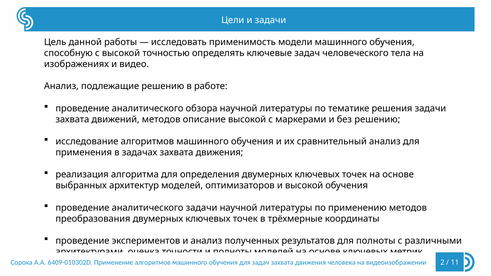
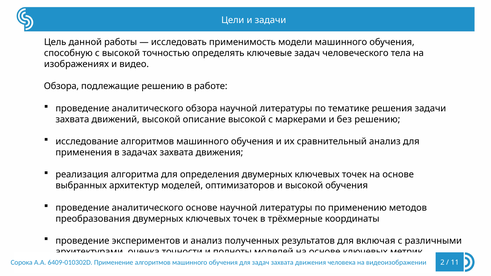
Анализ at (61, 86): Анализ -> Обзора
движений методов: методов -> высокой
аналитического задачи: задачи -> основе
для полноты: полноты -> включая
